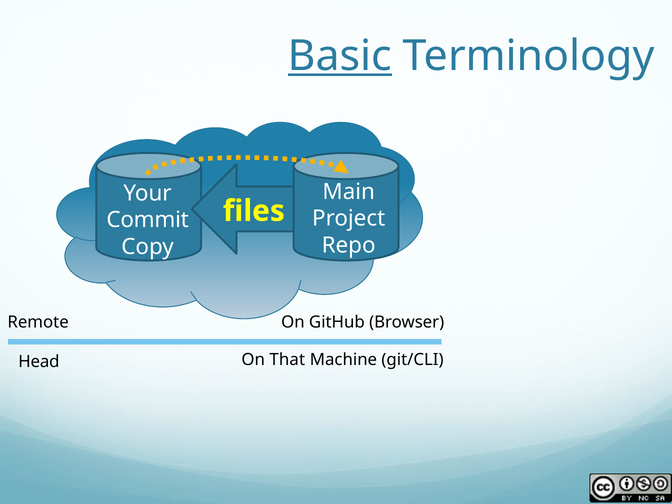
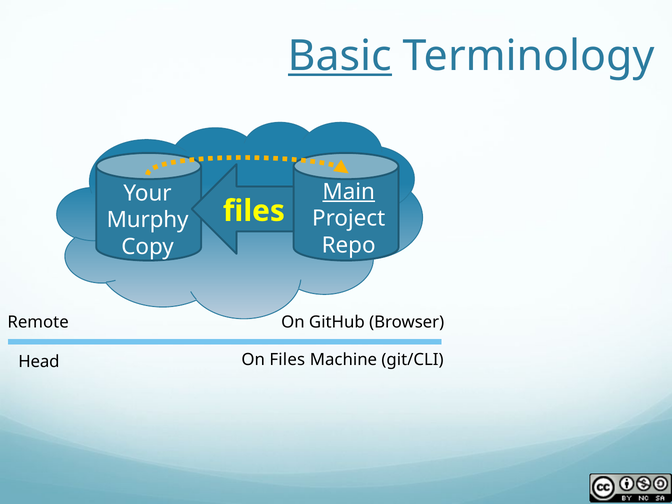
Main underline: none -> present
Commit: Commit -> Murphy
On That: That -> Files
